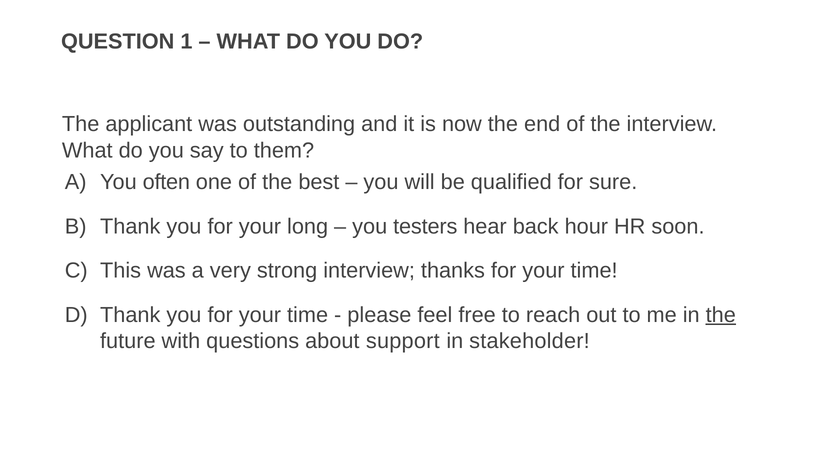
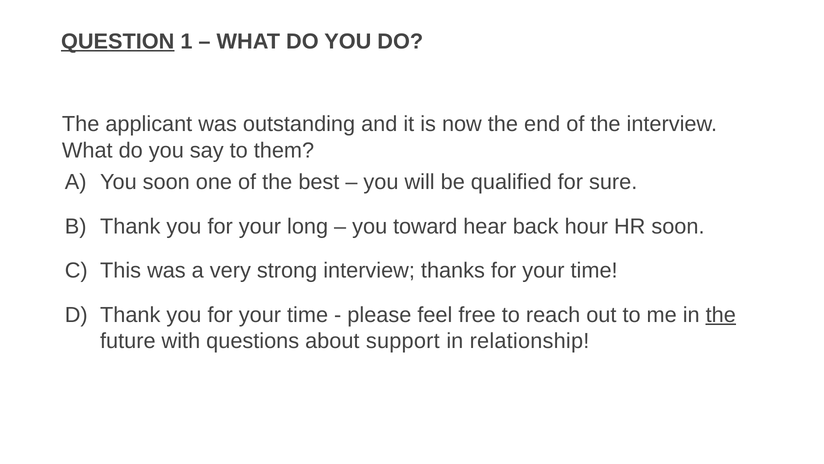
QUESTION underline: none -> present
You often: often -> soon
testers: testers -> toward
stakeholder: stakeholder -> relationship
